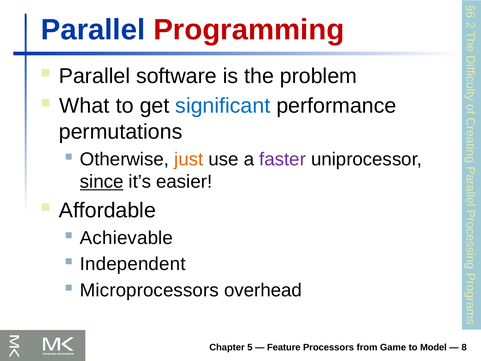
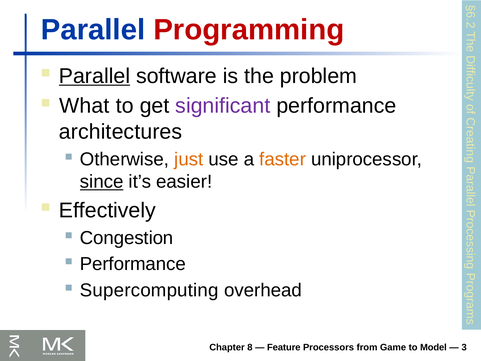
Parallel at (95, 76) underline: none -> present
significant colour: blue -> purple
permutations: permutations -> architectures
faster colour: purple -> orange
Affordable: Affordable -> Effectively
Achievable: Achievable -> Congestion
Independent at (133, 264): Independent -> Performance
Microprocessors: Microprocessors -> Supercomputing
5: 5 -> 8
8: 8 -> 3
